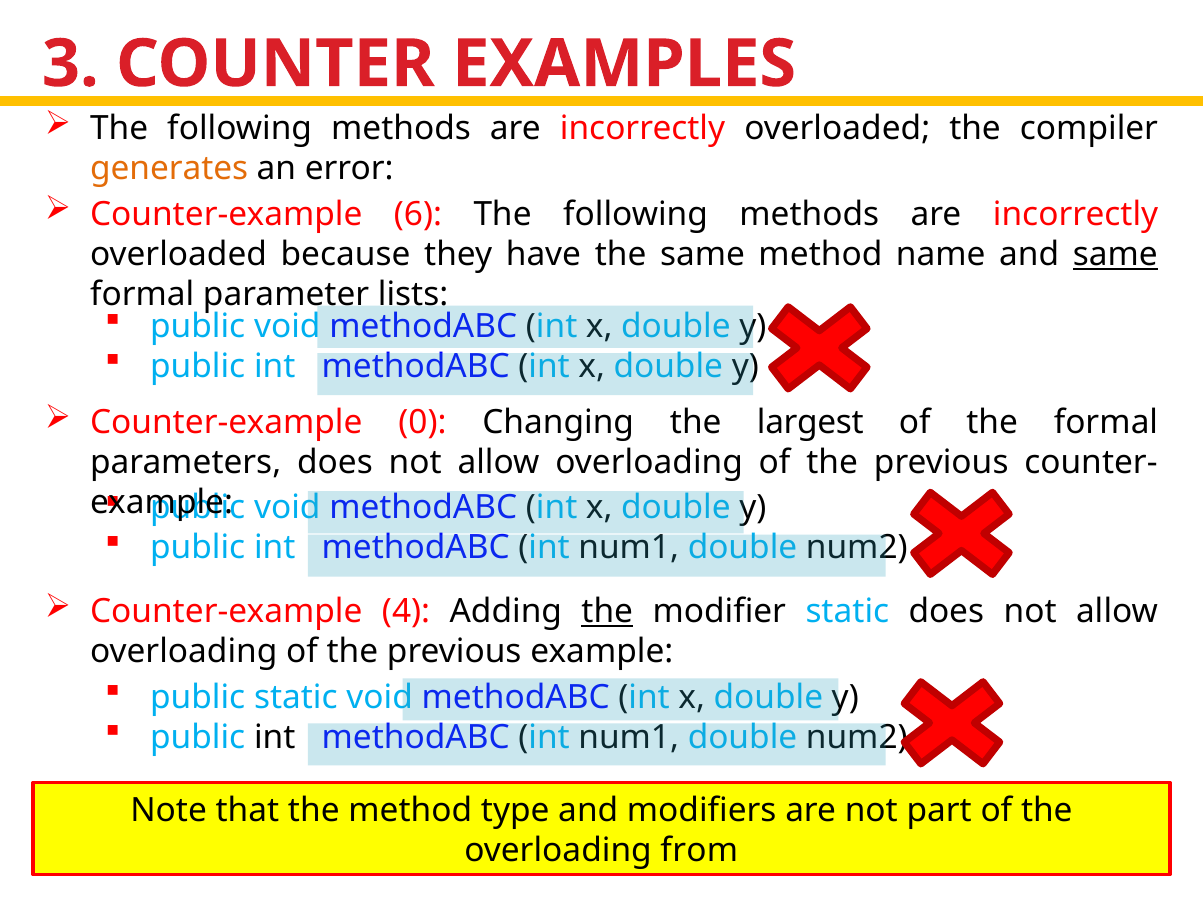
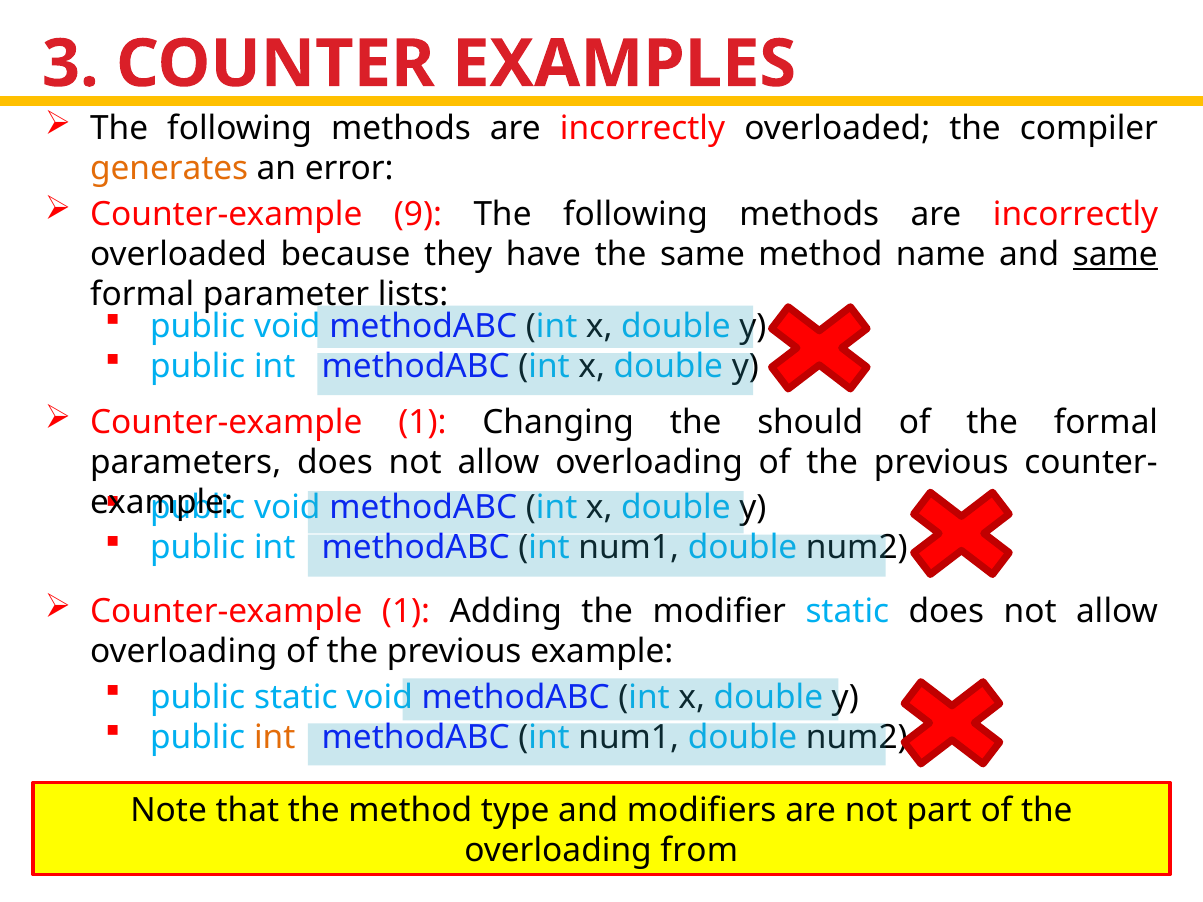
6: 6 -> 9
0 at (422, 423): 0 -> 1
largest: largest -> should
4 at (406, 612): 4 -> 1
the at (607, 612) underline: present -> none
int at (275, 737) colour: black -> orange
